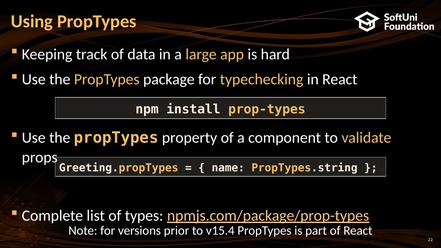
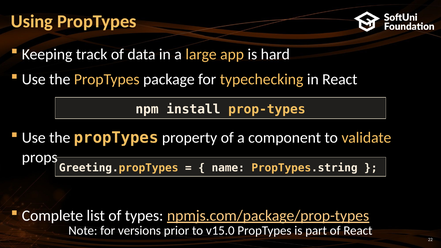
v15.4: v15.4 -> v15.0
